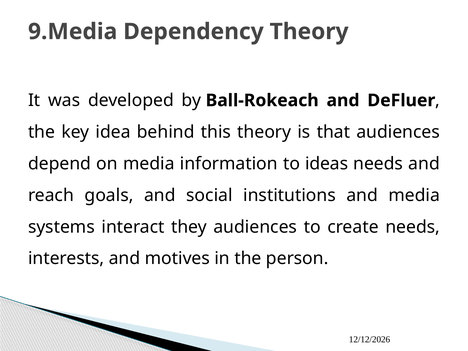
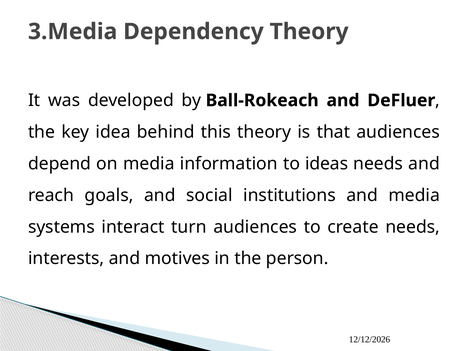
9.Media: 9.Media -> 3.Media
they: they -> turn
